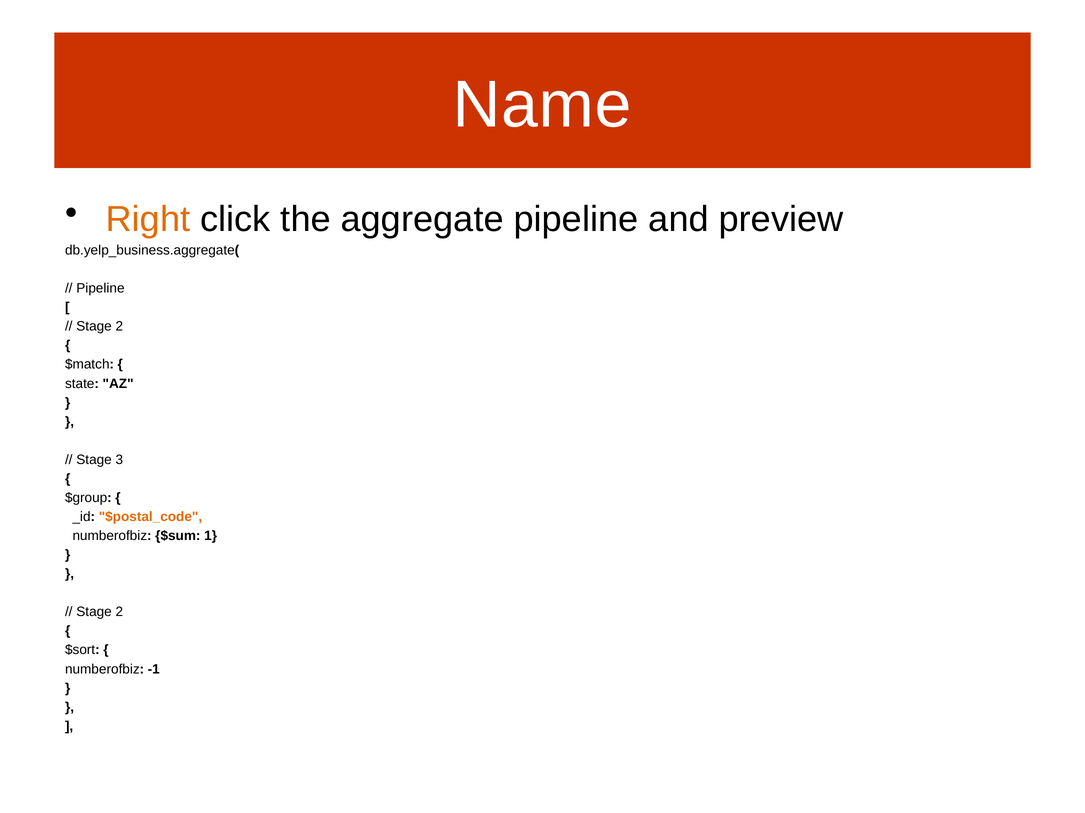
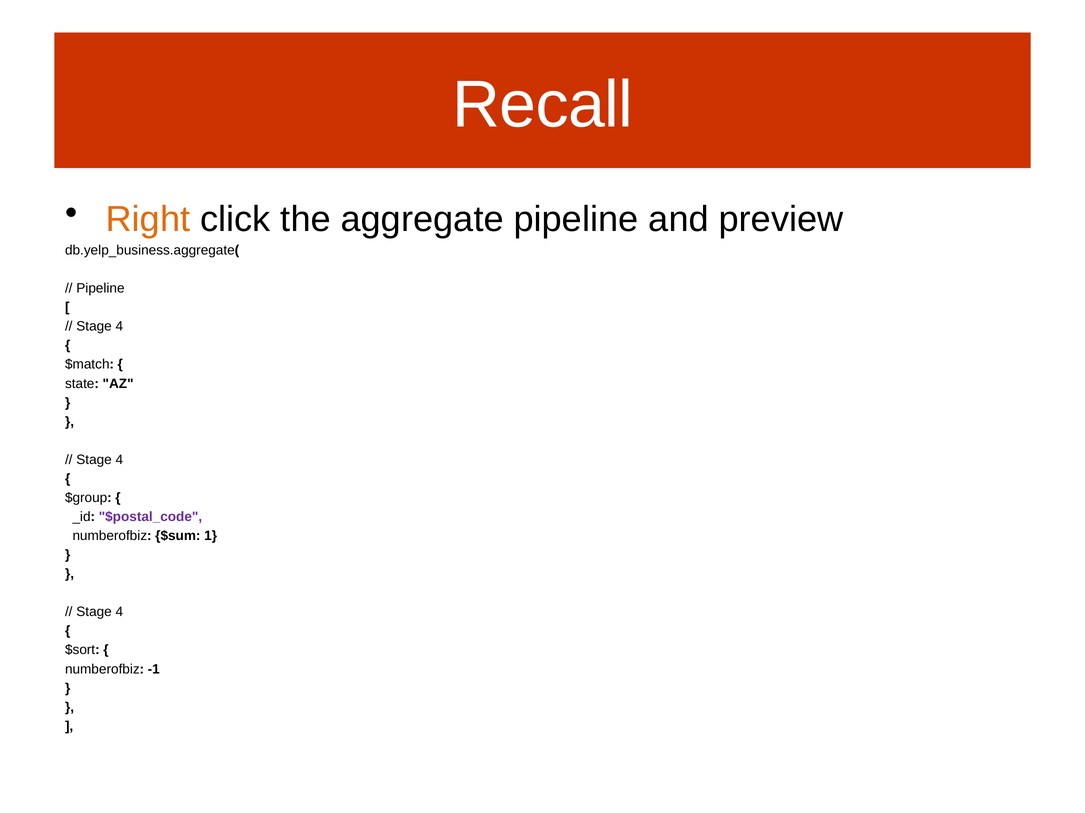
Name: Name -> Recall
2 at (119, 327): 2 -> 4
3 at (119, 460): 3 -> 4
$postal_code colour: orange -> purple
2 at (119, 613): 2 -> 4
